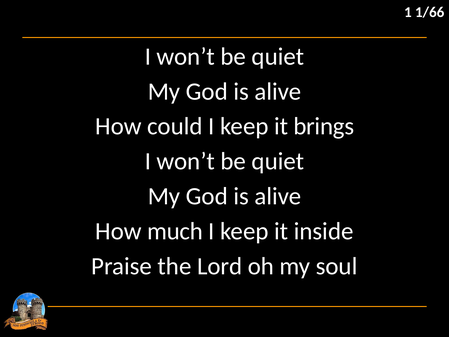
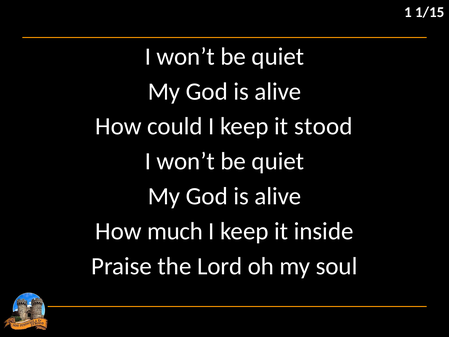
1/66: 1/66 -> 1/15
brings: brings -> stood
